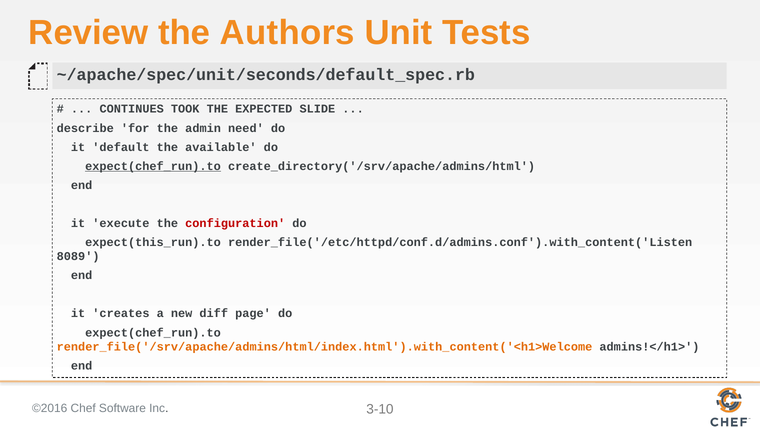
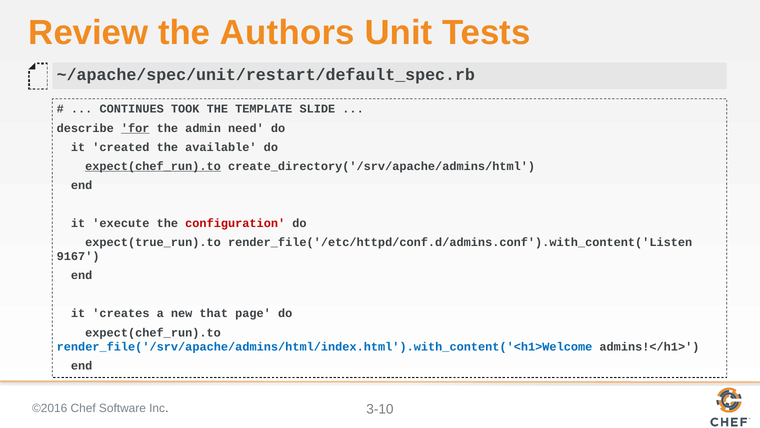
~/apache/spec/unit/seconds/default_spec.rb: ~/apache/spec/unit/seconds/default_spec.rb -> ~/apache/spec/unit/restart/default_spec.rb
EXPECTED: EXPECTED -> TEMPLATE
for underline: none -> present
default: default -> created
expect(this_run).to: expect(this_run).to -> expect(true_run).to
8089: 8089 -> 9167
diff: diff -> that
render_file('/srv/apache/admins/html/index.html').with_content('<h1>Welcome colour: orange -> blue
